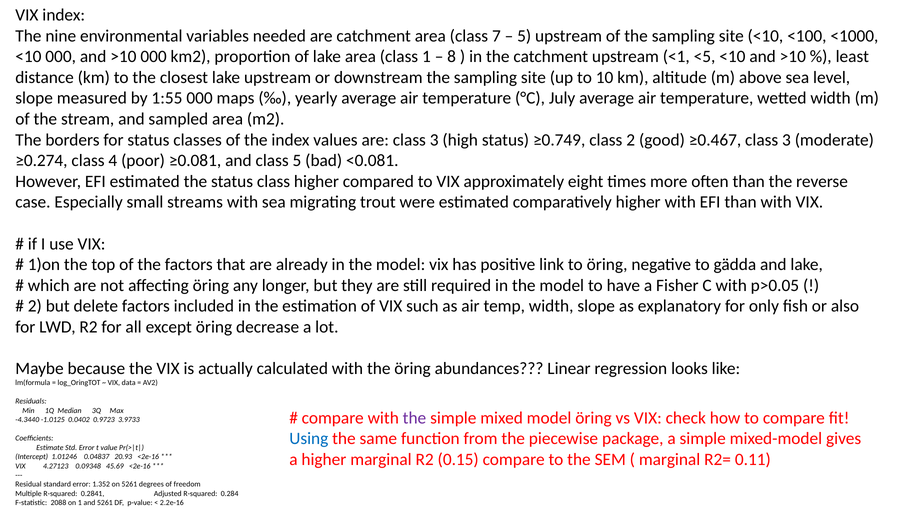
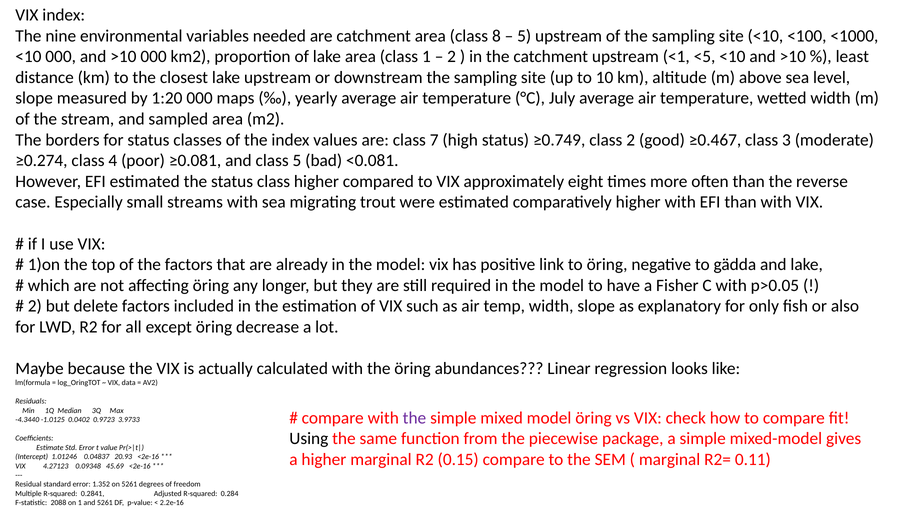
7: 7 -> 8
8 at (452, 57): 8 -> 2
1:55: 1:55 -> 1:20
are class 3: 3 -> 7
Using colour: blue -> black
